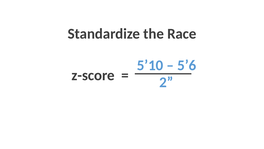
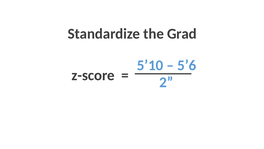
Race: Race -> Grad
